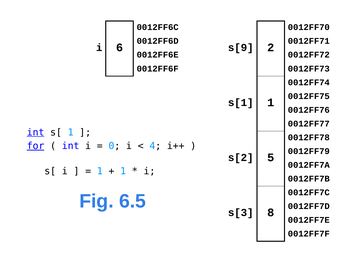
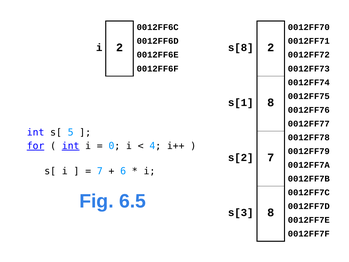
i 6: 6 -> 2
s[9: s[9 -> s[8
s[1 1: 1 -> 8
int at (36, 132) underline: present -> none
s[ 1: 1 -> 5
int at (71, 146) underline: none -> present
s[2 5: 5 -> 7
1 at (100, 171): 1 -> 7
1 at (123, 171): 1 -> 6
